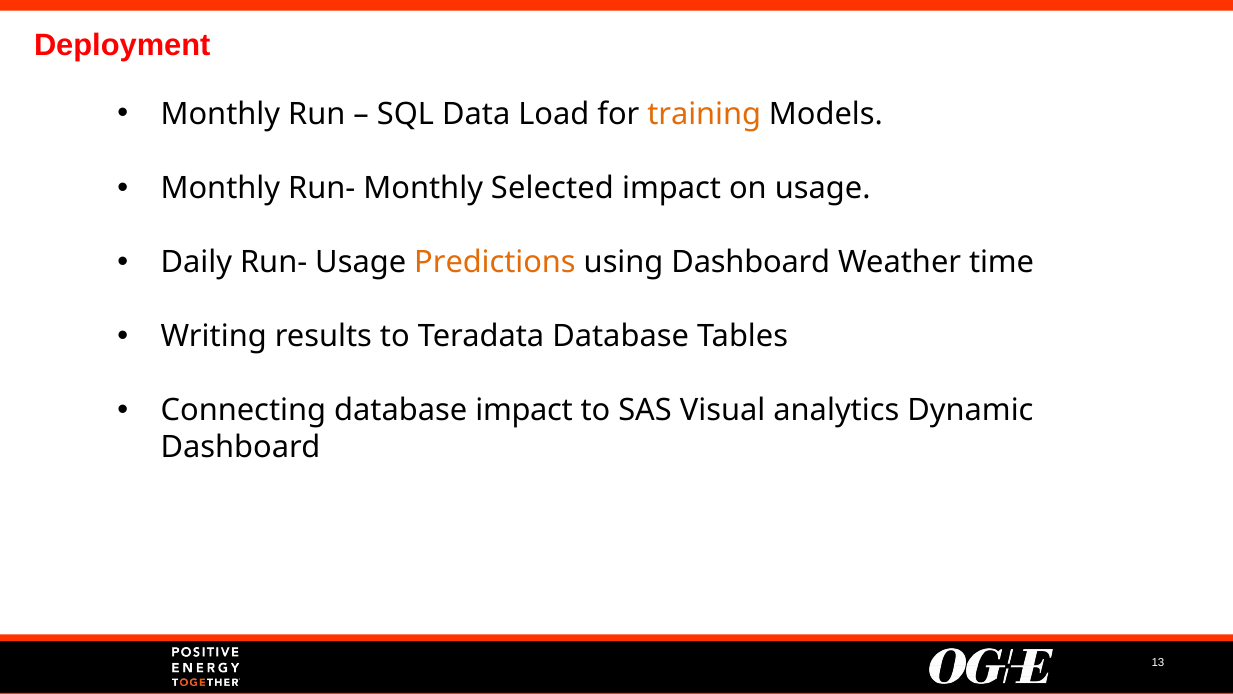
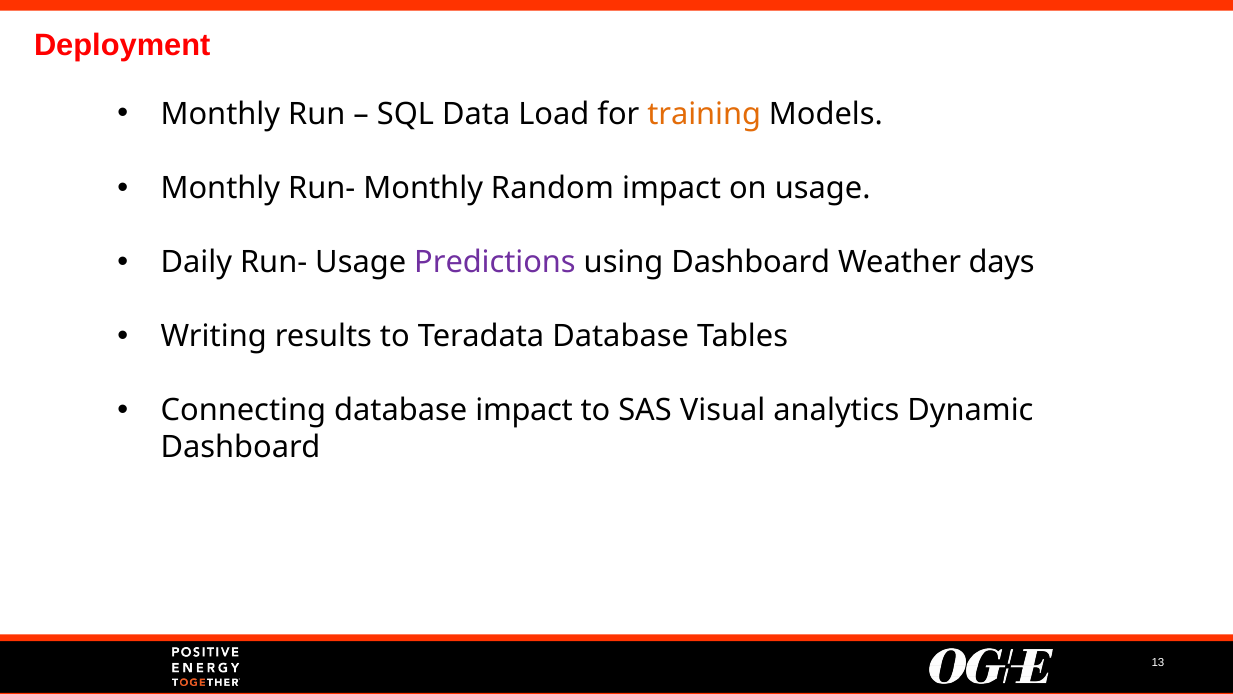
Selected: Selected -> Random
Predictions colour: orange -> purple
time: time -> days
